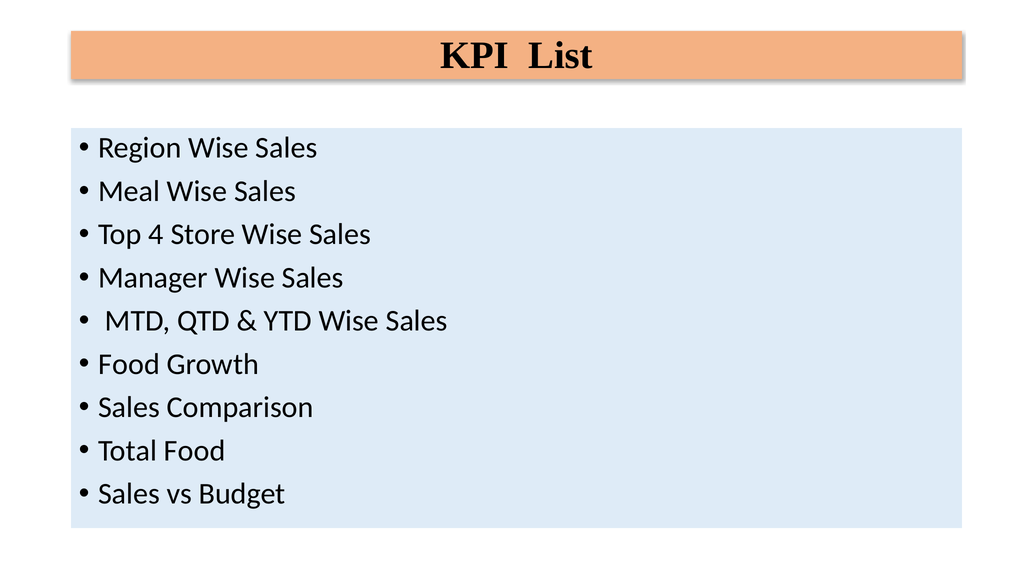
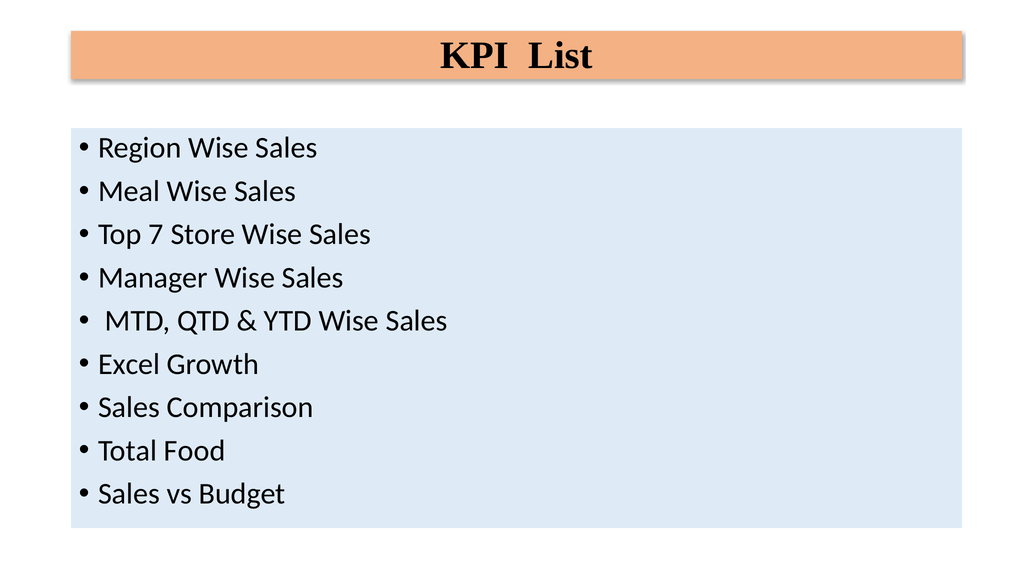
4: 4 -> 7
Food at (129, 364): Food -> Excel
